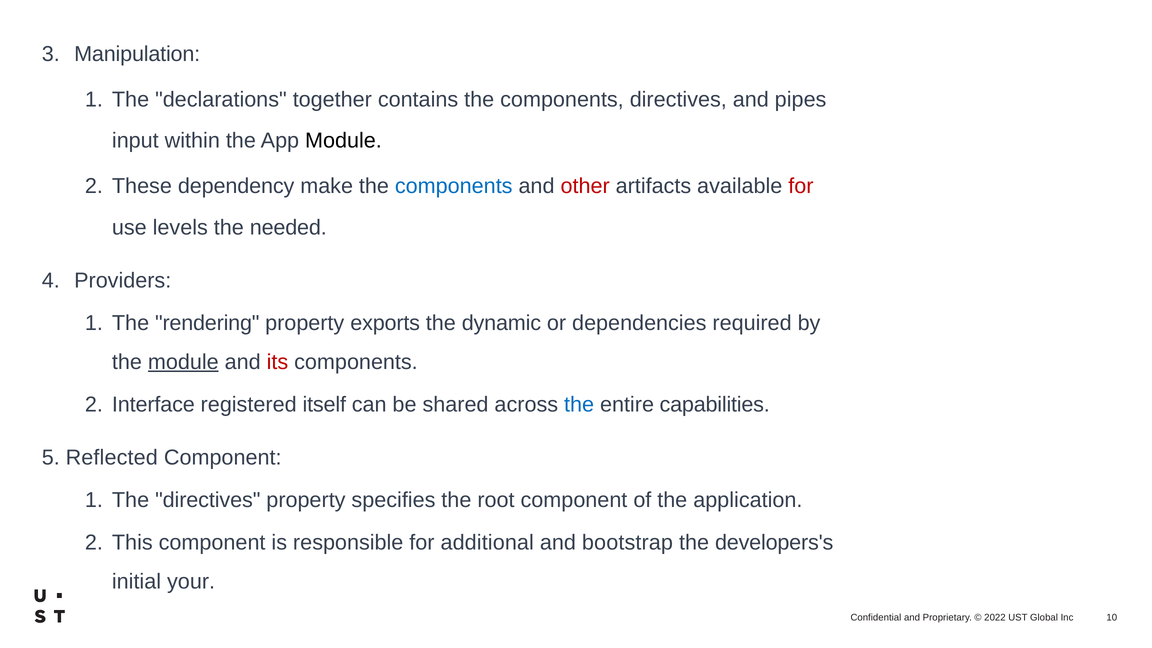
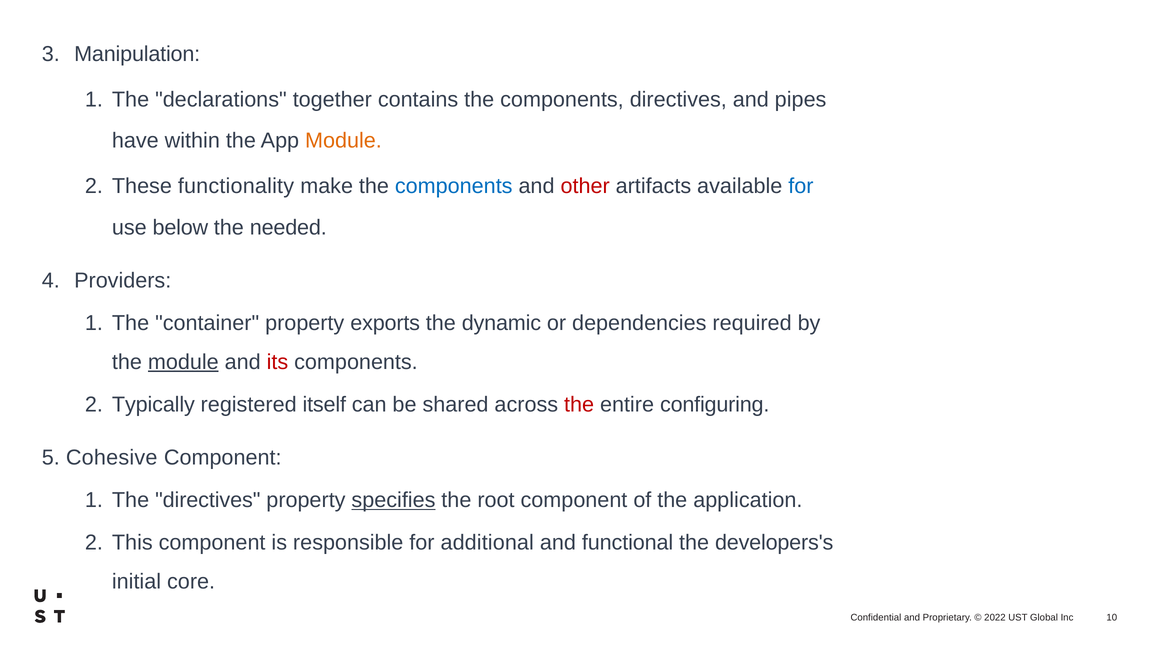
input: input -> have
Module at (343, 141) colour: black -> orange
dependency: dependency -> functionality
for at (801, 186) colour: red -> blue
levels: levels -> below
rendering: rendering -> container
Interface: Interface -> Typically
the at (579, 404) colour: blue -> red
capabilities: capabilities -> configuring
Reflected: Reflected -> Cohesive
specifies underline: none -> present
bootstrap: bootstrap -> functional
your: your -> core
